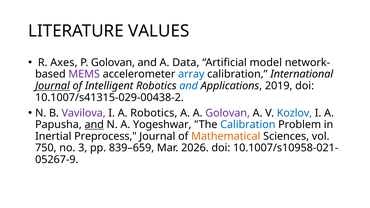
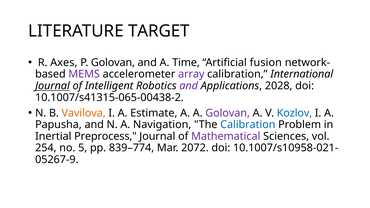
VALUES: VALUES -> TARGET
Data: Data -> Time
model: model -> fusion
array colour: blue -> purple
and at (189, 86) colour: blue -> purple
2019: 2019 -> 2028
10.1007/s41315-029-00438-2: 10.1007/s41315-029-00438-2 -> 10.1007/s41315-065-00438-2
Vavilova colour: purple -> orange
A Robotics: Robotics -> Estimate
and at (94, 125) underline: present -> none
Yogeshwar: Yogeshwar -> Navigation
Mathematical colour: orange -> purple
750: 750 -> 254
3: 3 -> 5
839–659: 839–659 -> 839–774
2026: 2026 -> 2072
